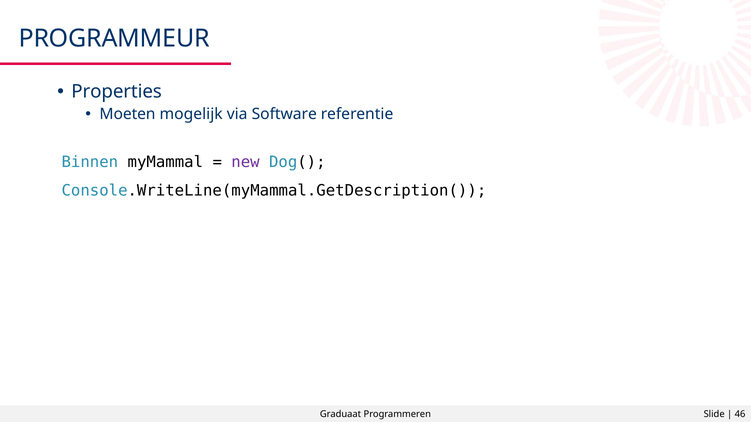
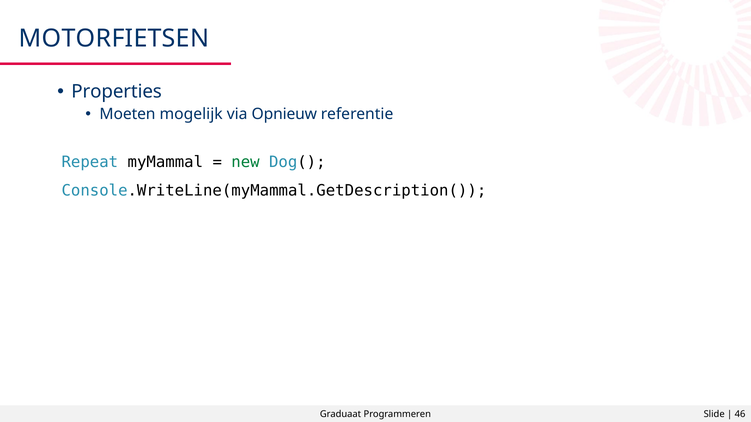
PROGRAMMEUR: PROGRAMMEUR -> MOTORFIETSEN
Software: Software -> Opnieuw
Binnen: Binnen -> Repeat
new colour: purple -> green
